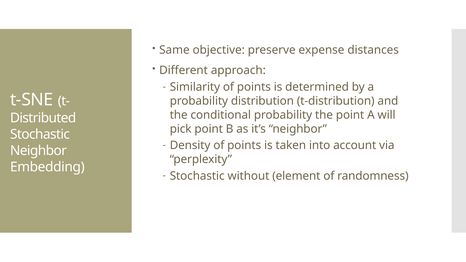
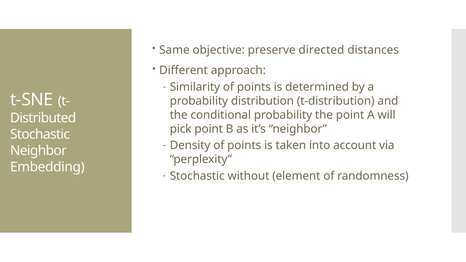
expense: expense -> directed
